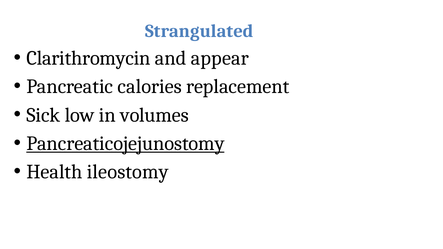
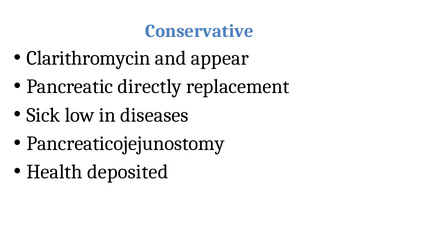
Strangulated: Strangulated -> Conservative
calories: calories -> directly
volumes: volumes -> diseases
Pancreaticojejunostomy underline: present -> none
ileostomy: ileostomy -> deposited
